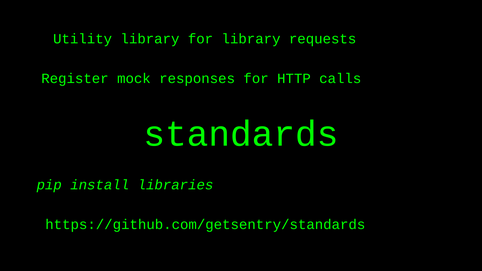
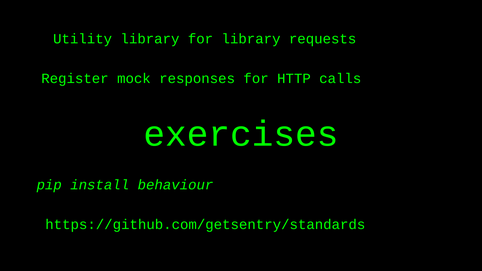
standards: standards -> exercises
libraries: libraries -> behaviour
